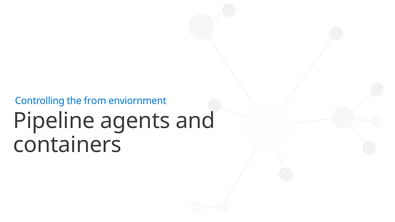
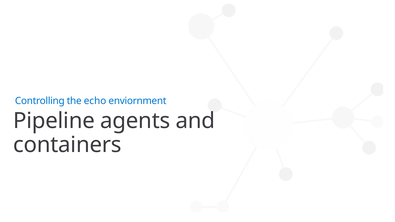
from: from -> echo
